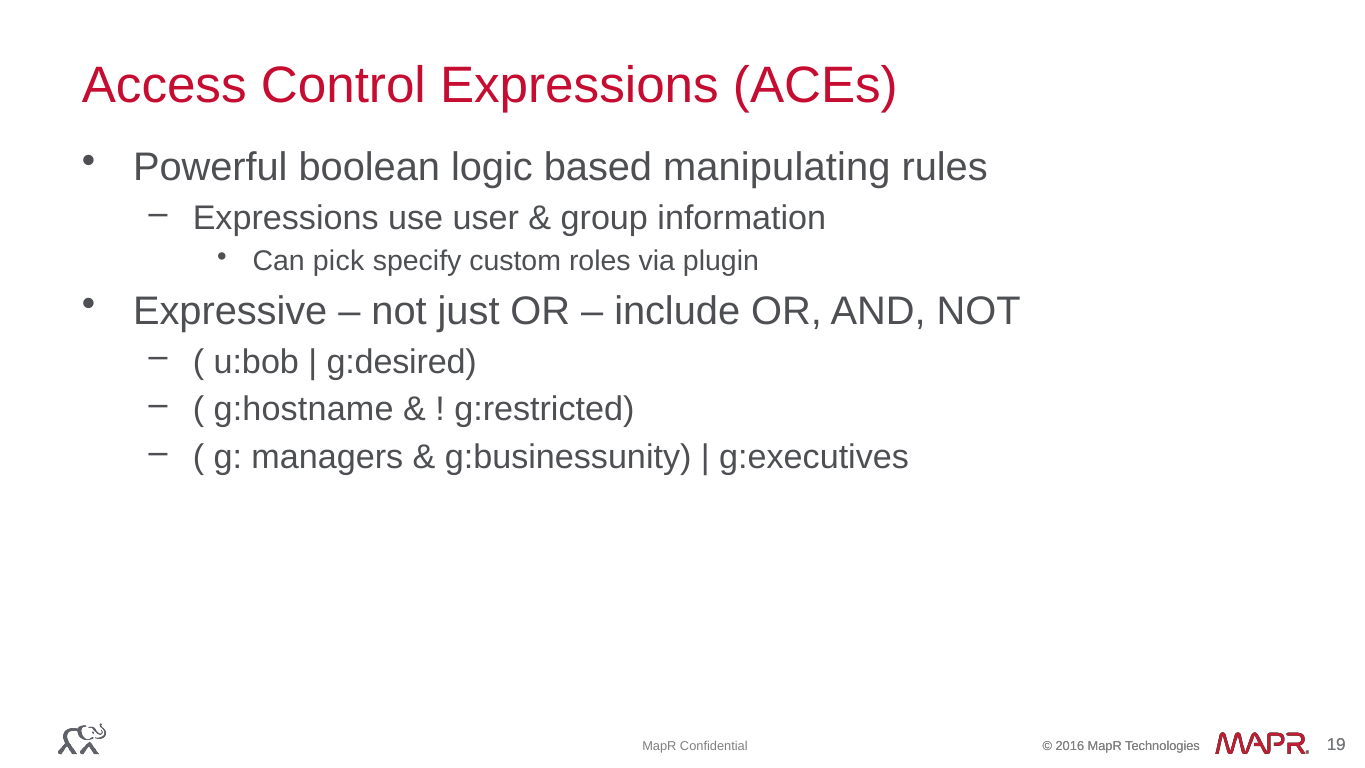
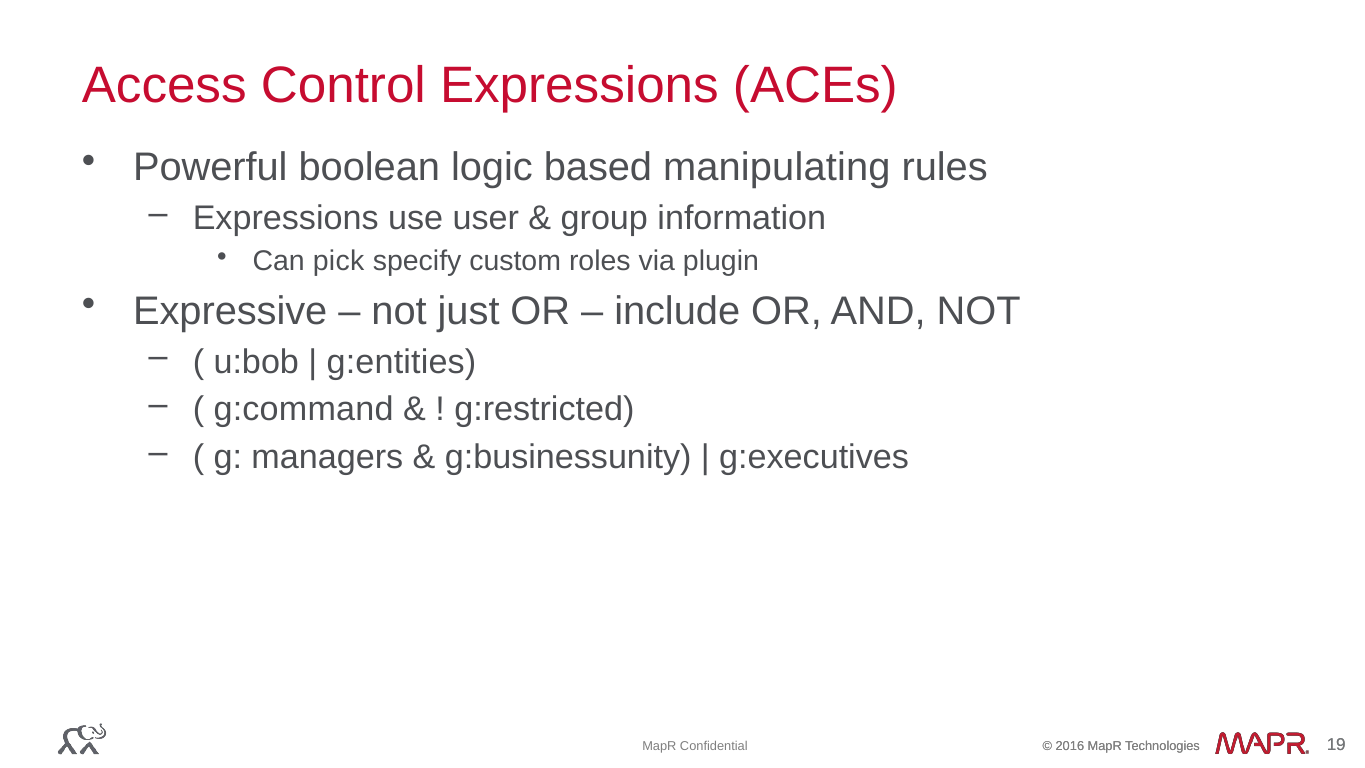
g:desired: g:desired -> g:entities
g:hostname: g:hostname -> g:command
